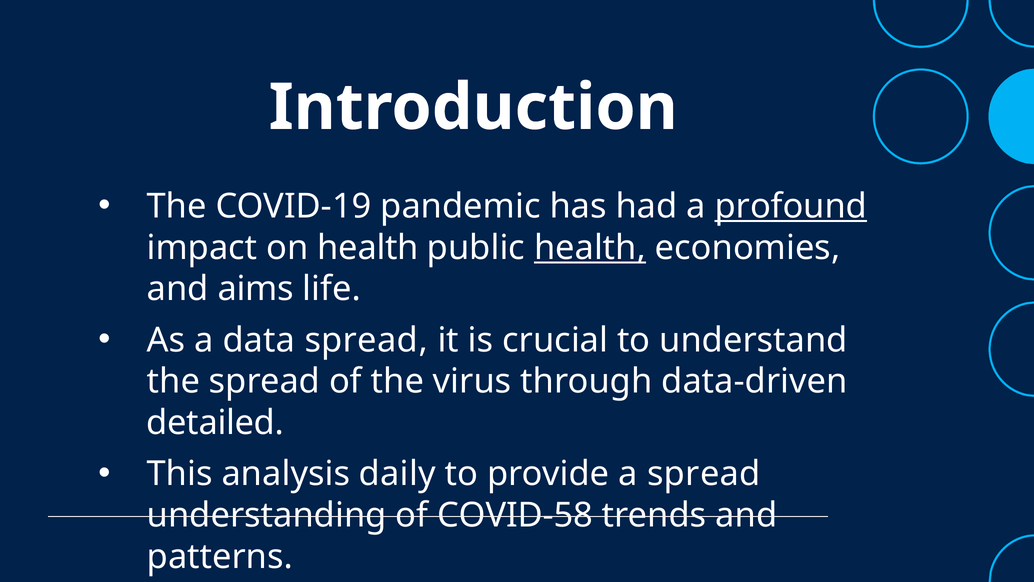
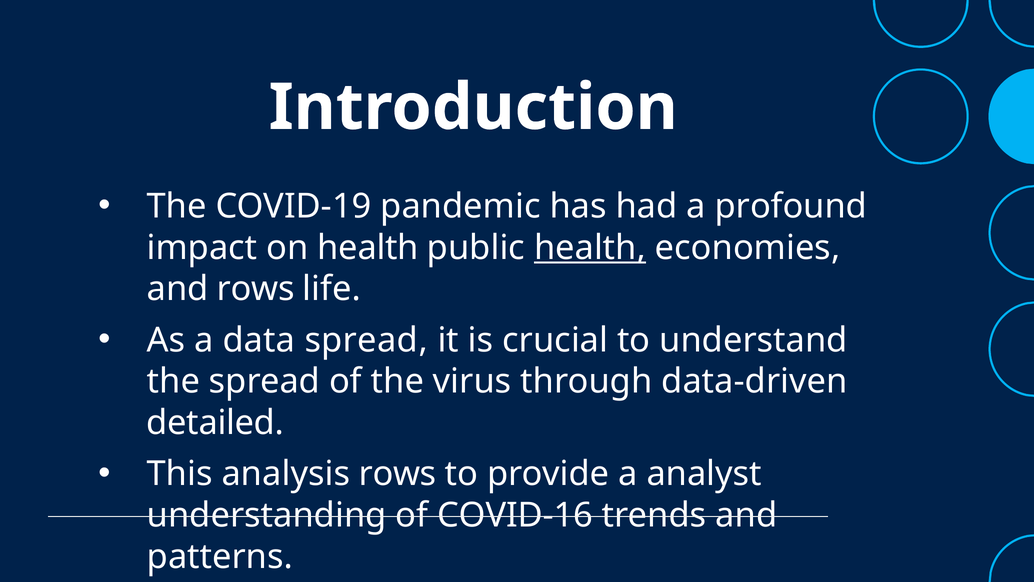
profound underline: present -> none
and aims: aims -> rows
analysis daily: daily -> rows
a spread: spread -> analyst
COVID-58: COVID-58 -> COVID-16
